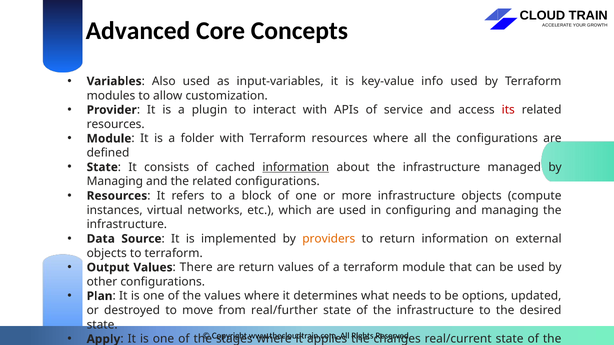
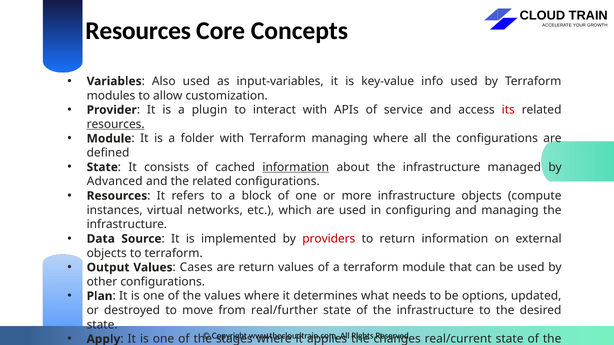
Advanced at (138, 31): Advanced -> Resources
resources at (116, 124) underline: none -> present
Terraform resources: resources -> managing
Managing at (115, 182): Managing -> Advanced
providers colour: orange -> red
There: There -> Cases
